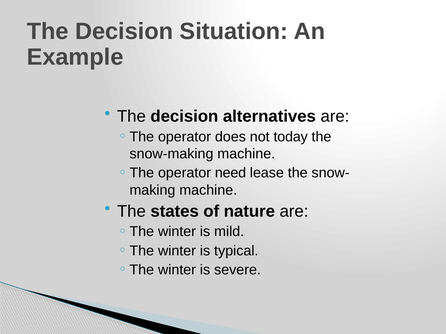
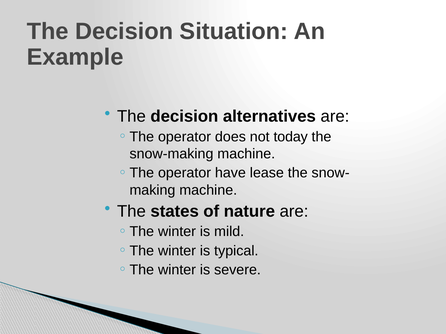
need: need -> have
